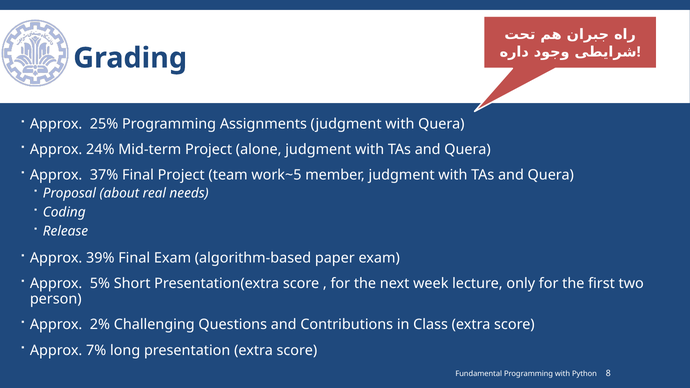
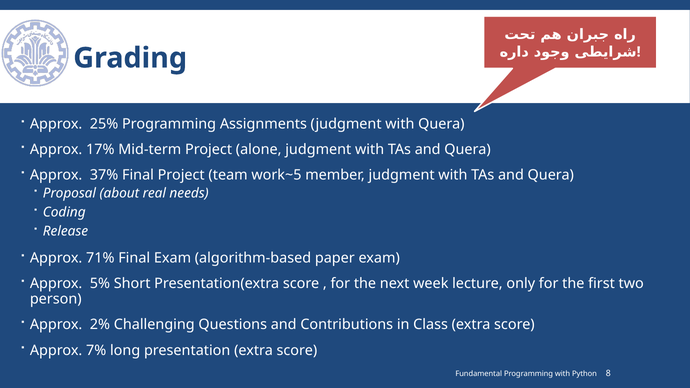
24%: 24% -> 17%
39%: 39% -> 71%
